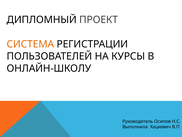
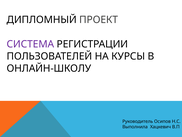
СИСТЕМА colour: orange -> purple
